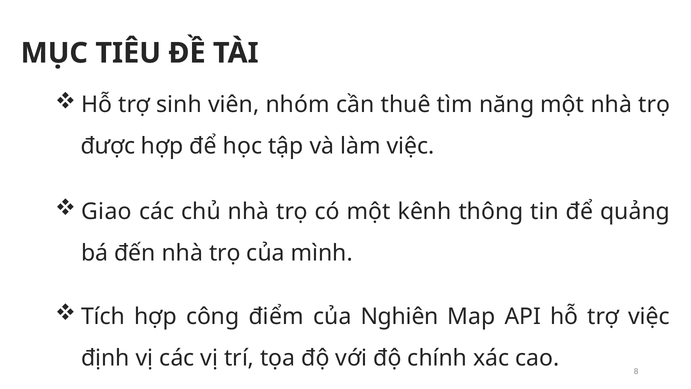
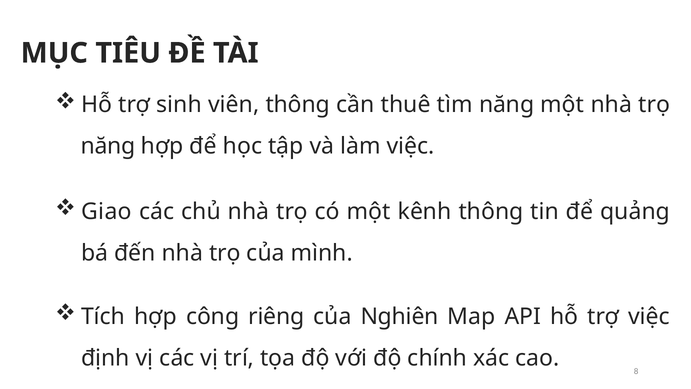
viên nhóm: nhóm -> thông
được at (108, 146): được -> năng
điểm: điểm -> riêng
